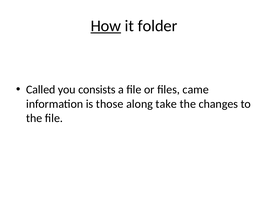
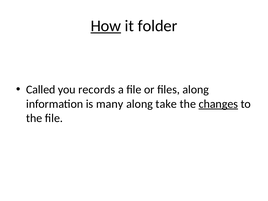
consists: consists -> records
files came: came -> along
those: those -> many
changes underline: none -> present
